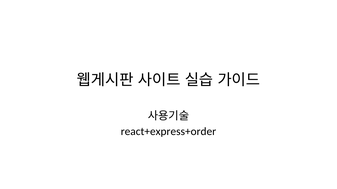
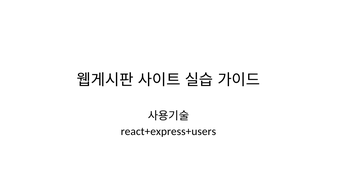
react+express+order: react+express+order -> react+express+users
